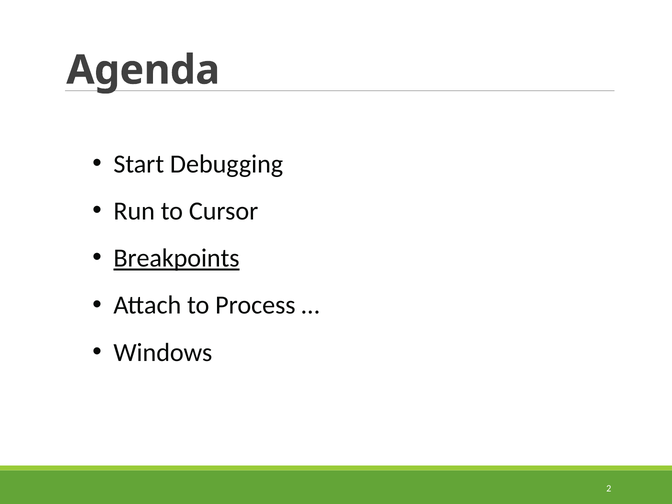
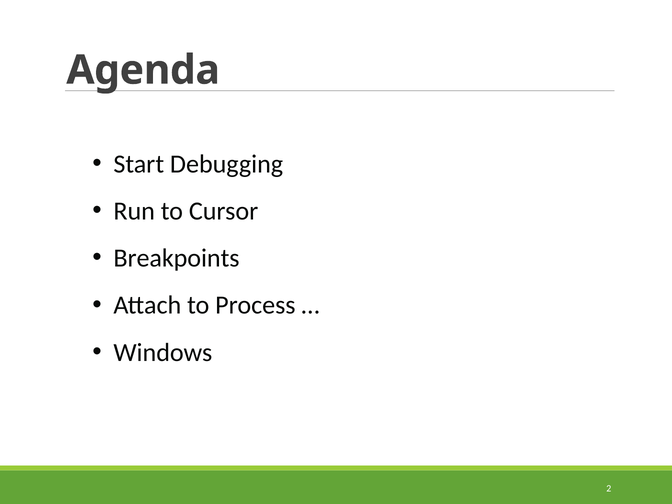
Breakpoints underline: present -> none
